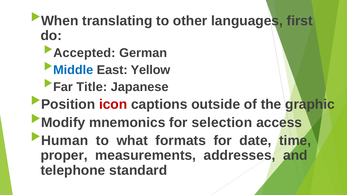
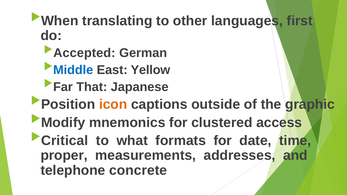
Title: Title -> That
icon colour: red -> orange
selection: selection -> clustered
Human: Human -> Critical
standard: standard -> concrete
